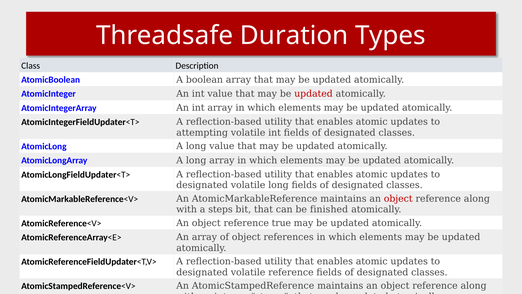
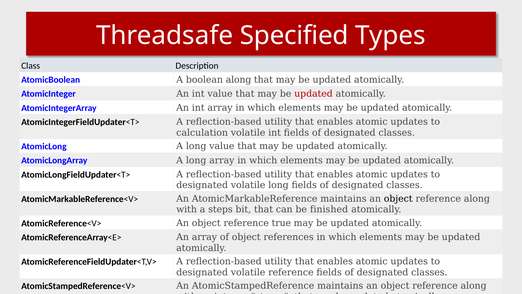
Duration: Duration -> Specified
boolean array: array -> along
attempting: attempting -> calculation
object at (398, 199) colour: red -> black
